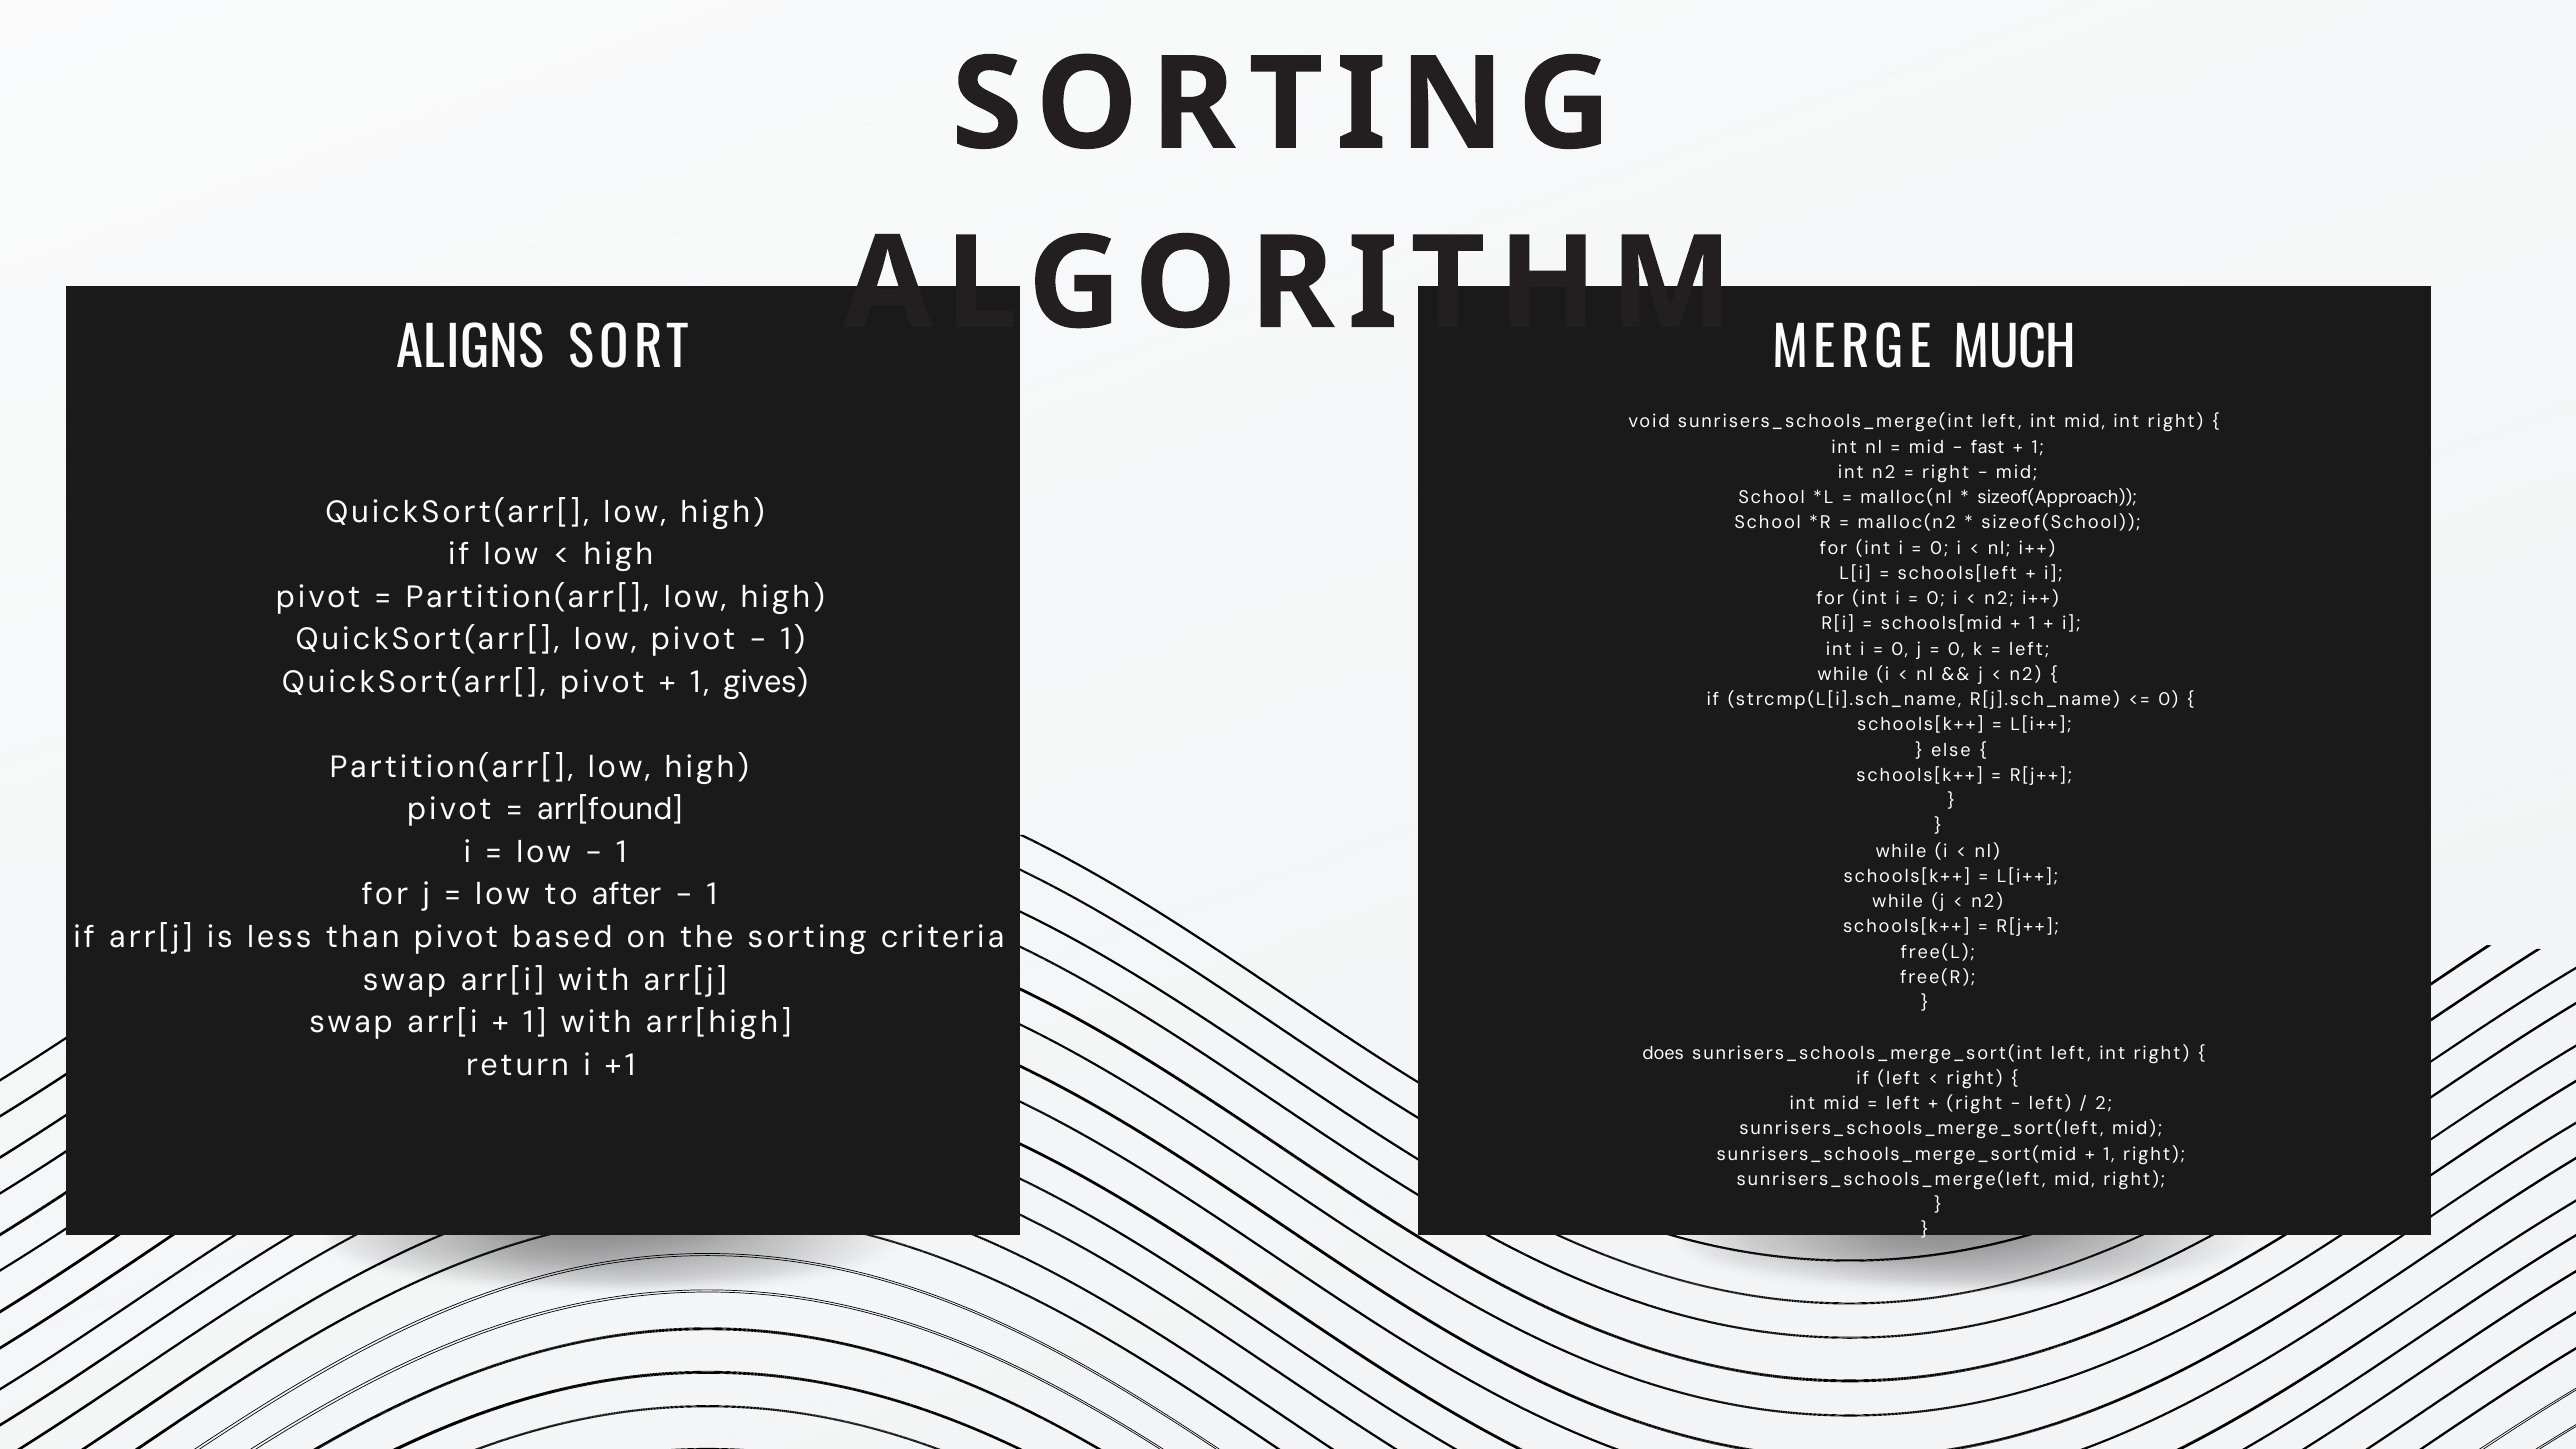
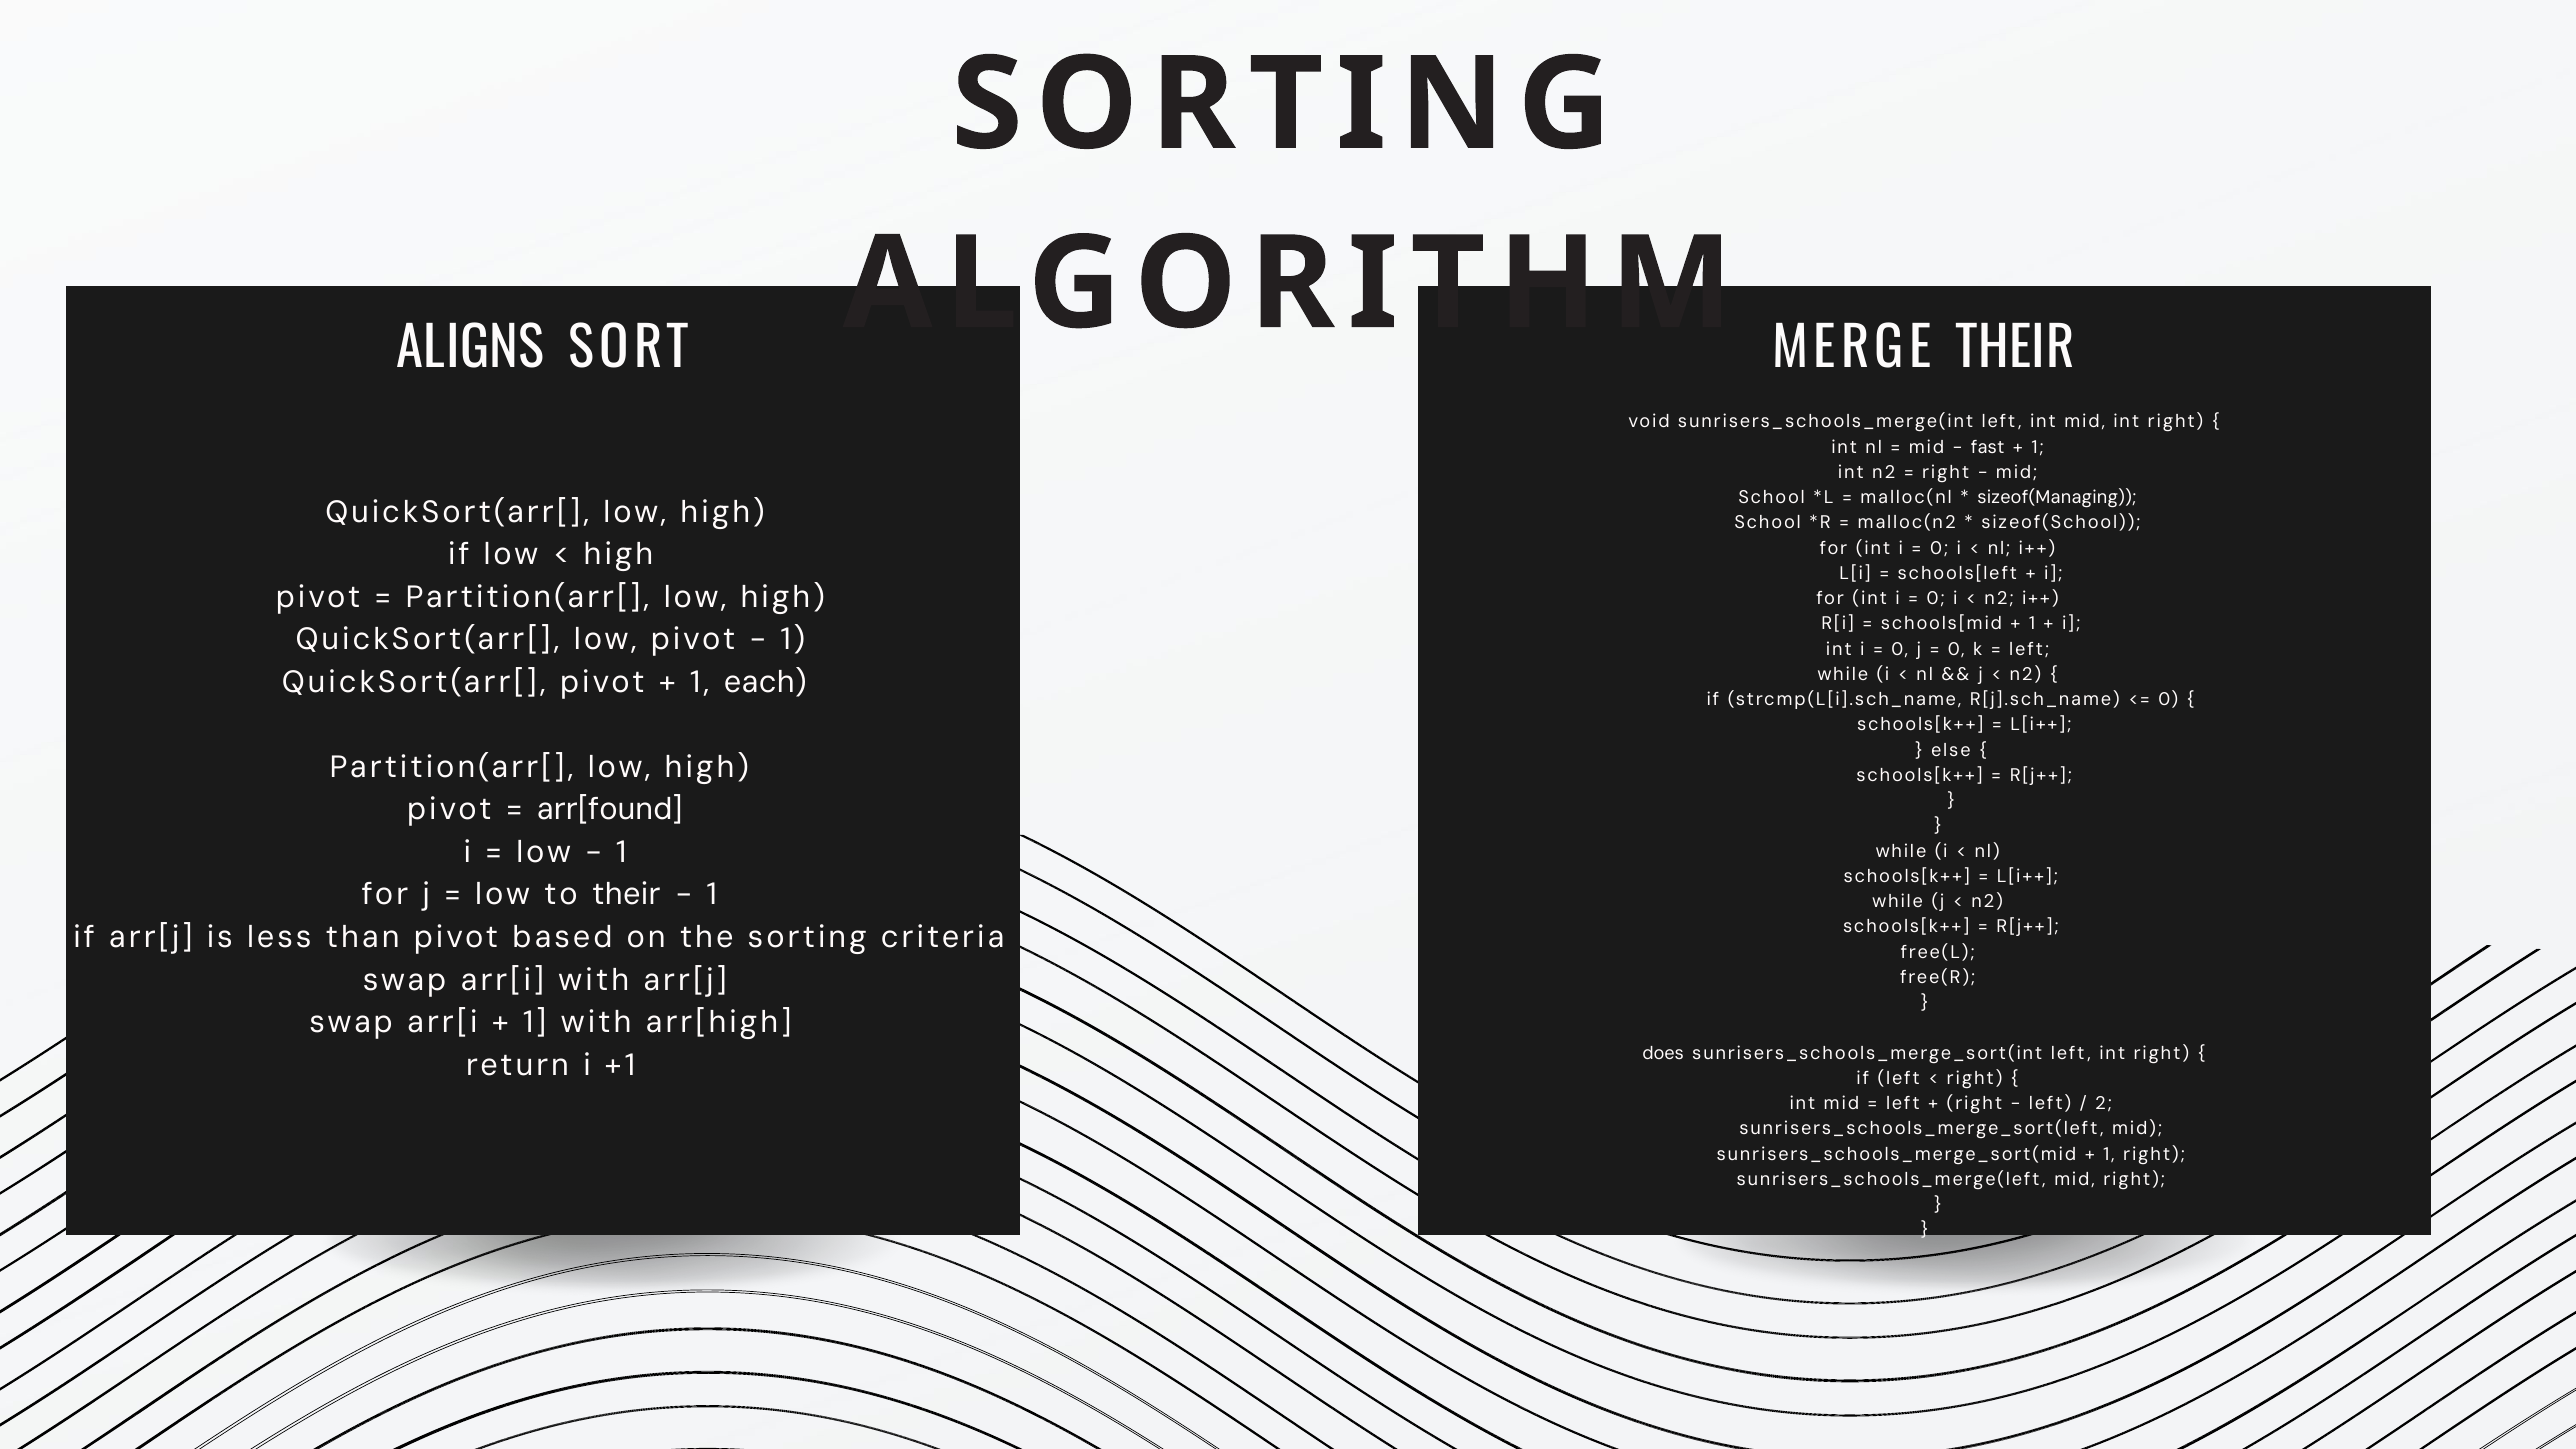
MERGE MUCH: MUCH -> THEIR
sizeof(Approach: sizeof(Approach -> sizeof(Managing
gives: gives -> each
to after: after -> their
